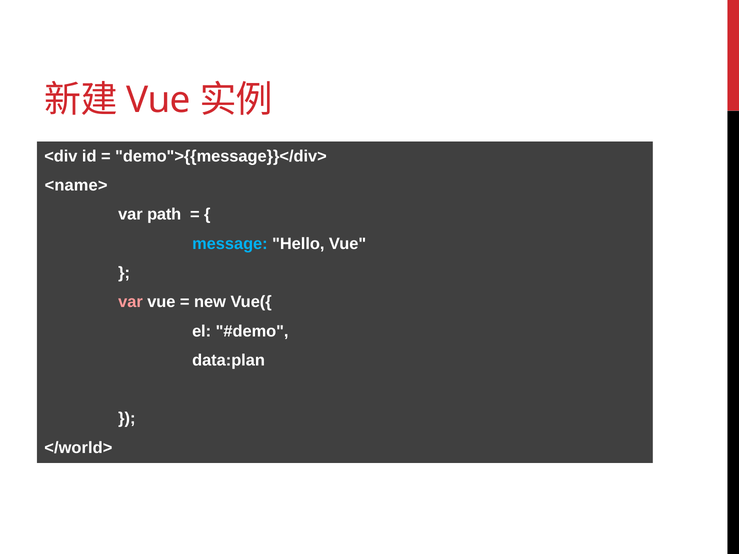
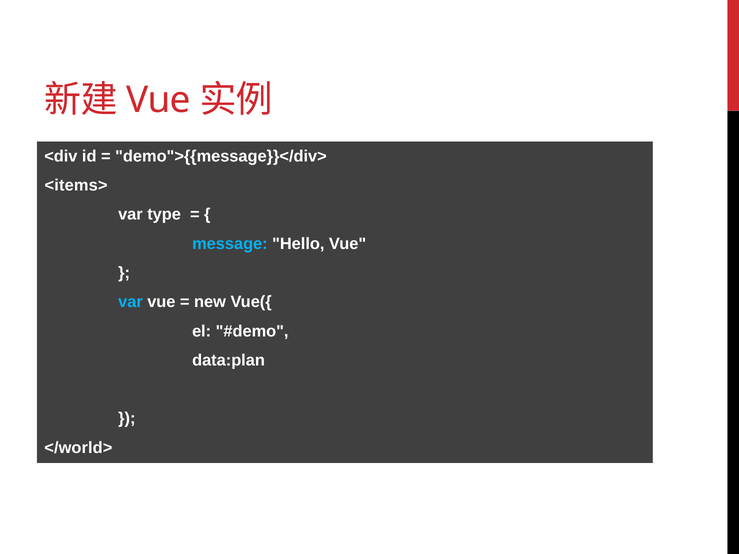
<name>: <name> -> <items>
path: path -> type
var at (131, 302) colour: pink -> light blue
